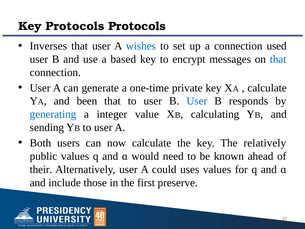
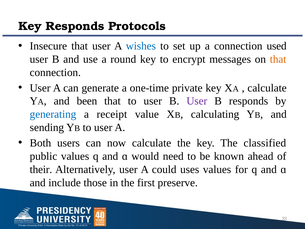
Key Protocols: Protocols -> Responds
Inverses: Inverses -> Insecure
based: based -> round
that at (278, 59) colour: blue -> orange
User at (197, 101) colour: blue -> purple
integer: integer -> receipt
relatively: relatively -> classified
